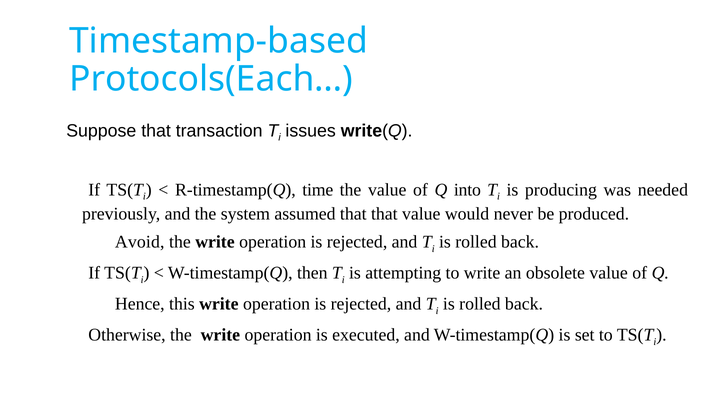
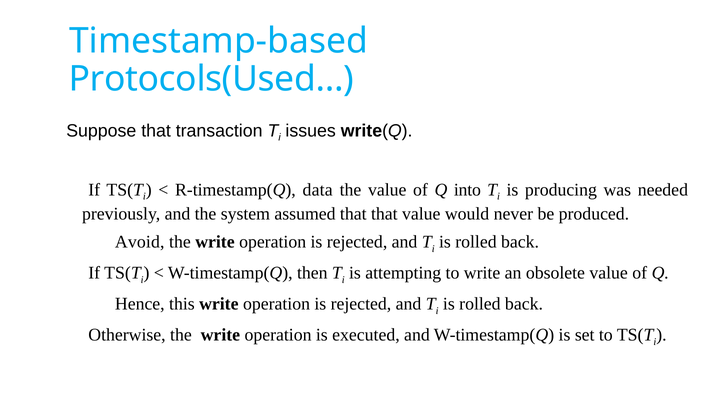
Protocols(Each…: Protocols(Each… -> Protocols(Used…
time: time -> data
